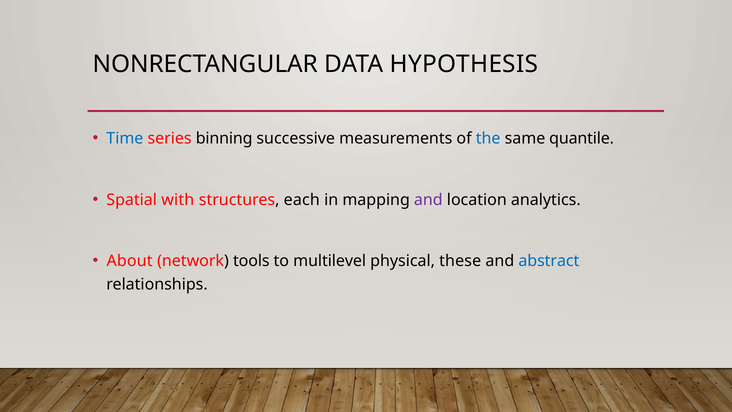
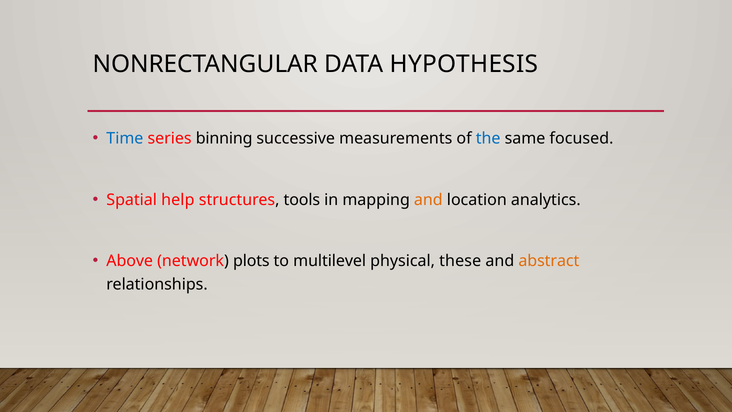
quantile: quantile -> focused
with: with -> help
each: each -> tools
and at (428, 200) colour: purple -> orange
About: About -> Above
tools: tools -> plots
abstract colour: blue -> orange
